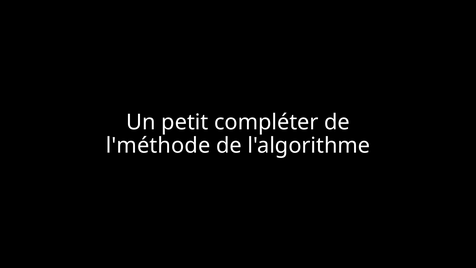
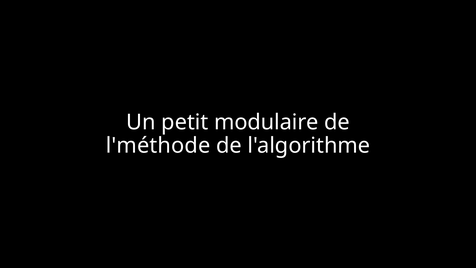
compléter: compléter -> modulaire
